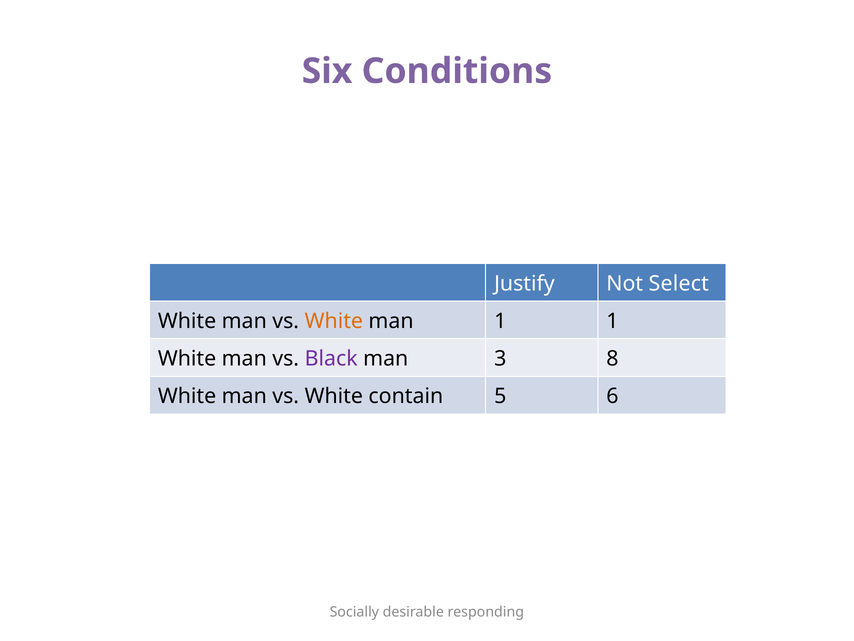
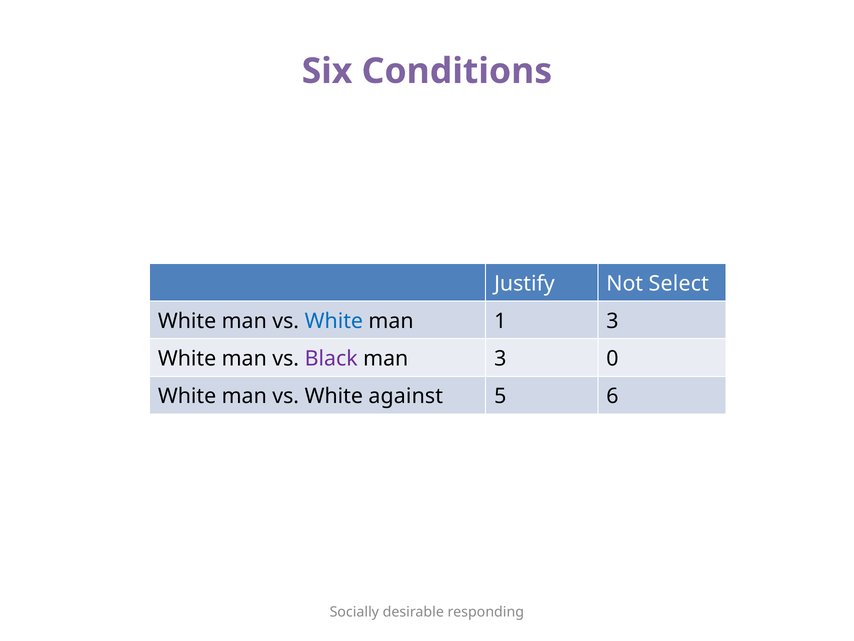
White at (334, 321) colour: orange -> blue
1 1: 1 -> 3
8: 8 -> 0
contain: contain -> against
